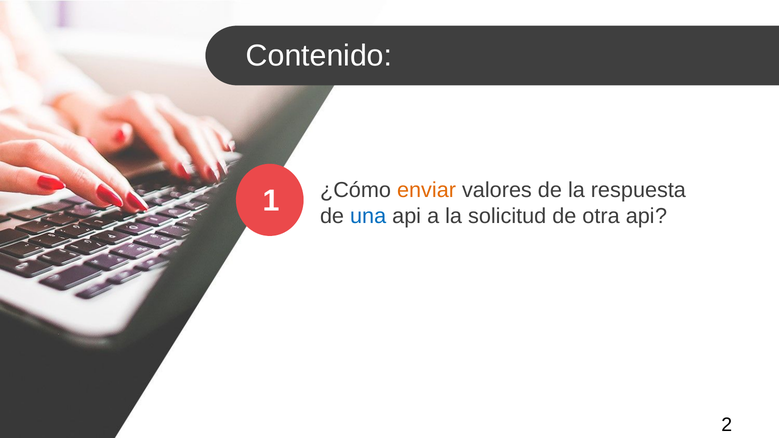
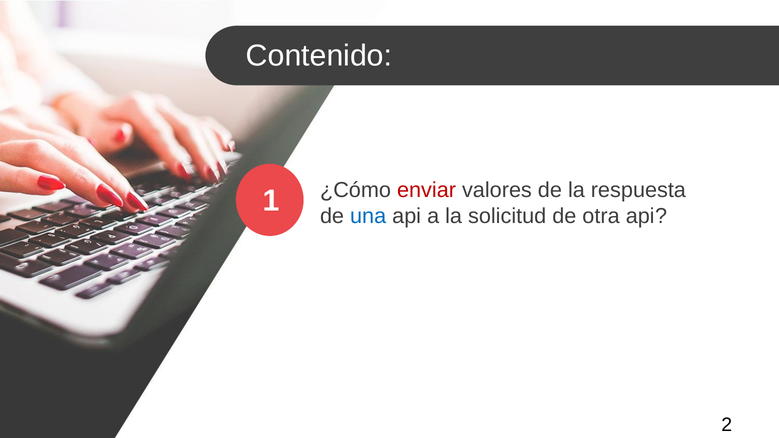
enviar colour: orange -> red
